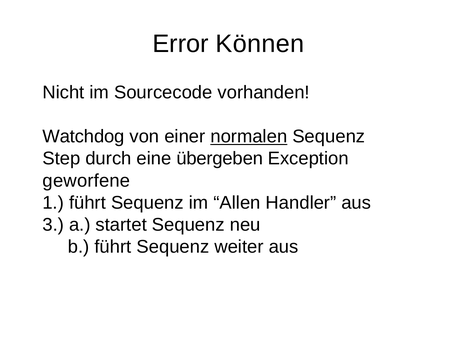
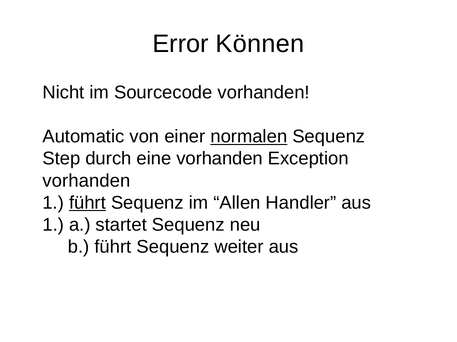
Watchdog: Watchdog -> Automatic
eine übergeben: übergeben -> vorhanden
geworfene at (86, 181): geworfene -> vorhanden
führt at (87, 203) underline: none -> present
3 at (53, 225): 3 -> 1
